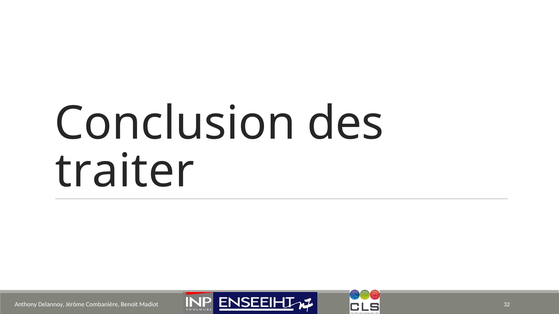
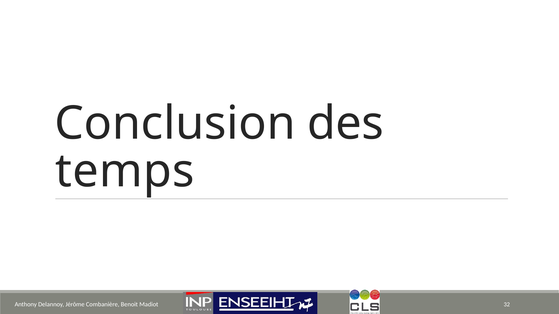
traiter: traiter -> temps
